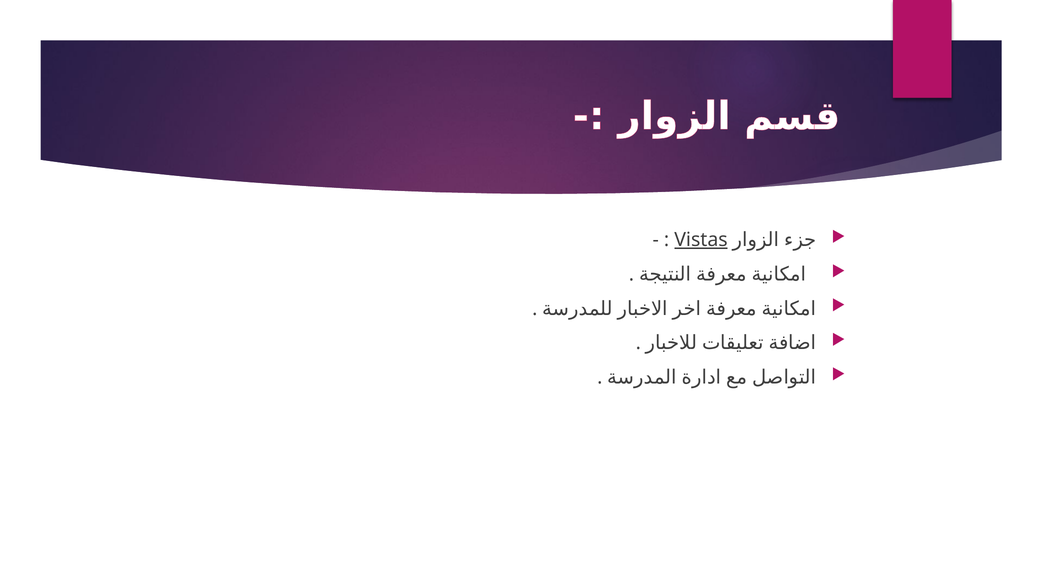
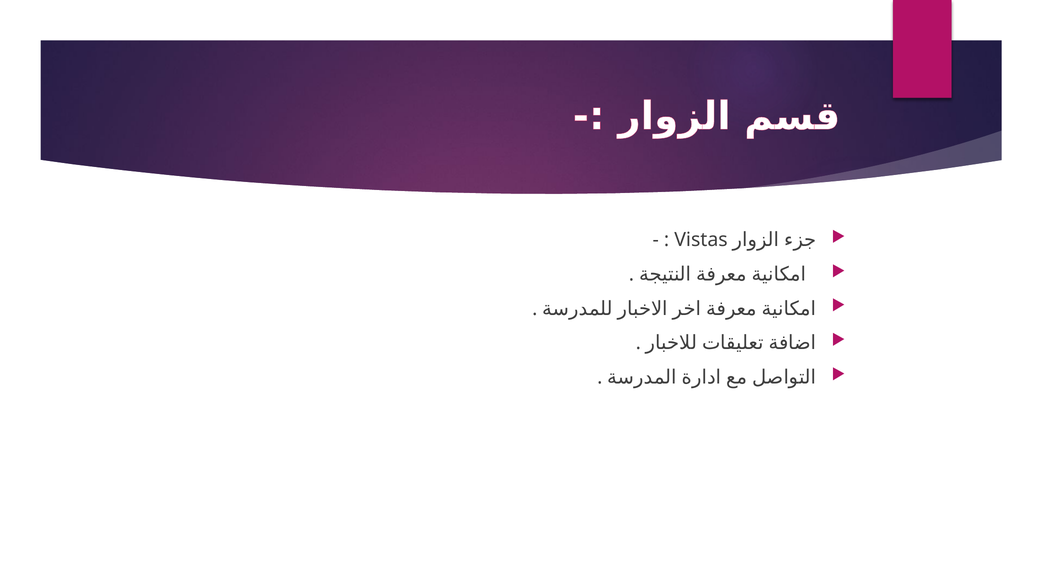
Vistas underline: present -> none
